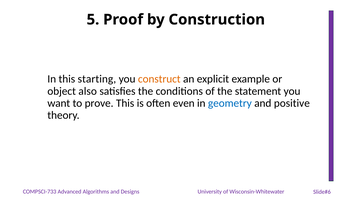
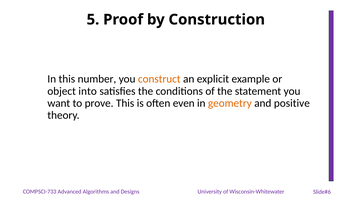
starting: starting -> number
also: also -> into
geometry colour: blue -> orange
